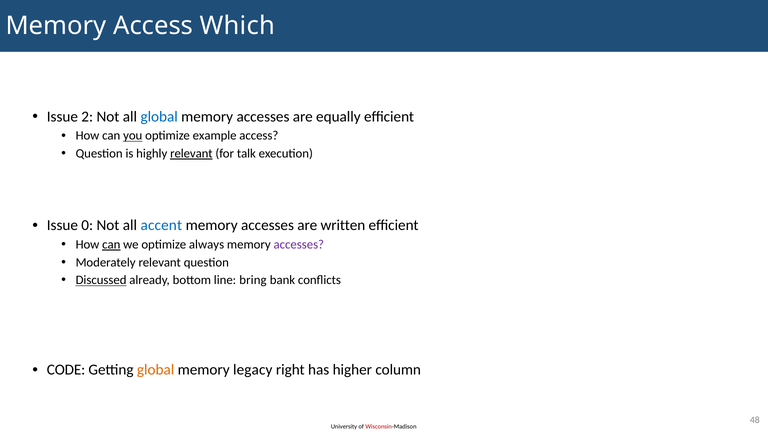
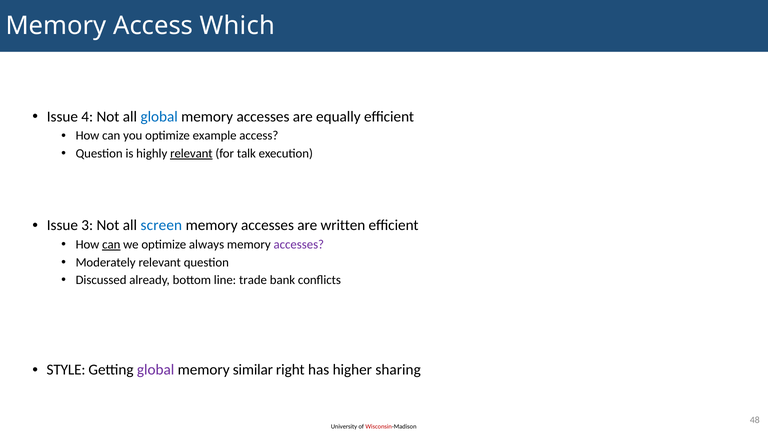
2: 2 -> 4
you underline: present -> none
0: 0 -> 3
accent: accent -> screen
Discussed underline: present -> none
bring: bring -> trade
CODE: CODE -> STYLE
global at (156, 370) colour: orange -> purple
legacy: legacy -> similar
column: column -> sharing
